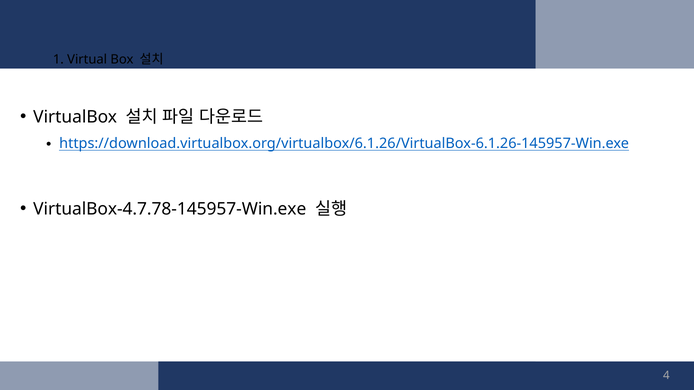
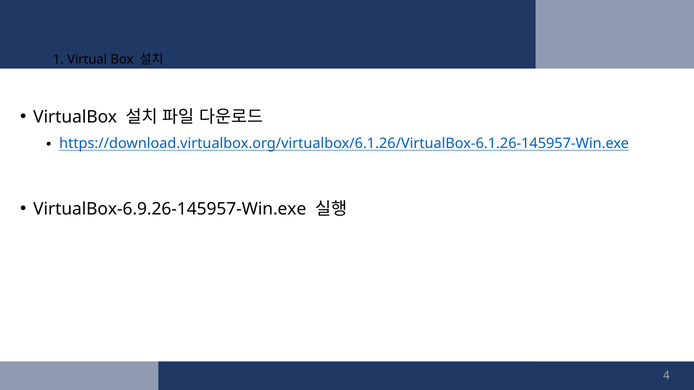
VirtualBox-4.7.78-145957-Win.exe: VirtualBox-4.7.78-145957-Win.exe -> VirtualBox-6.9.26-145957-Win.exe
